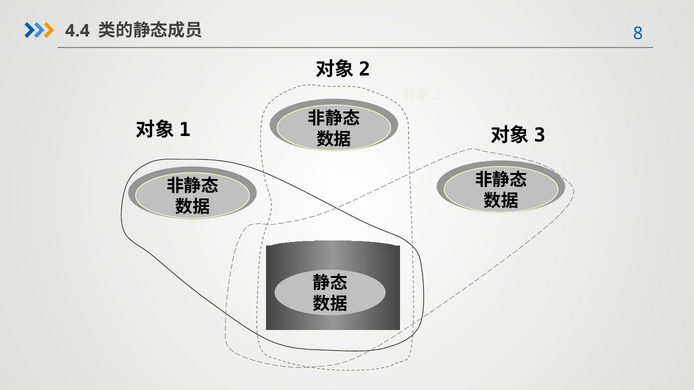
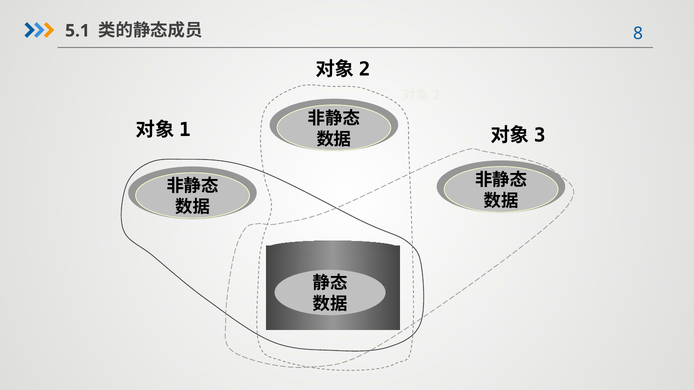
4.4: 4.4 -> 5.1
